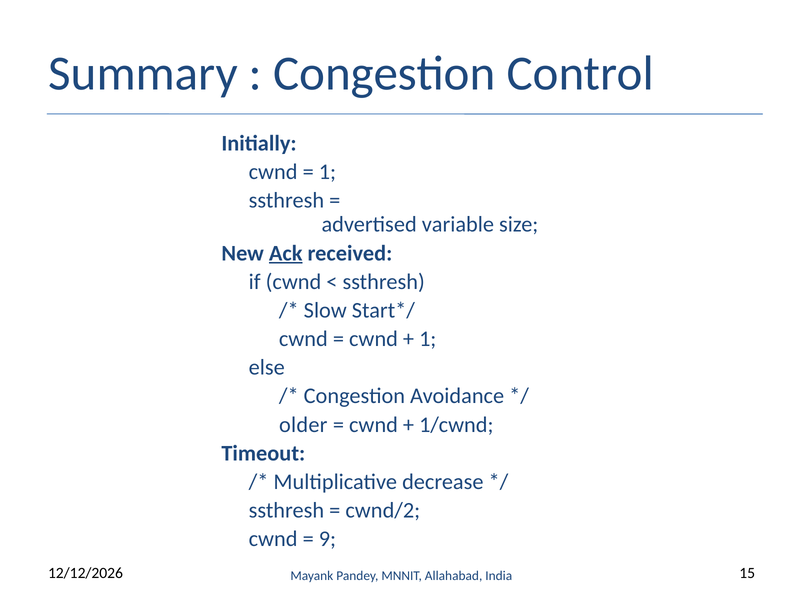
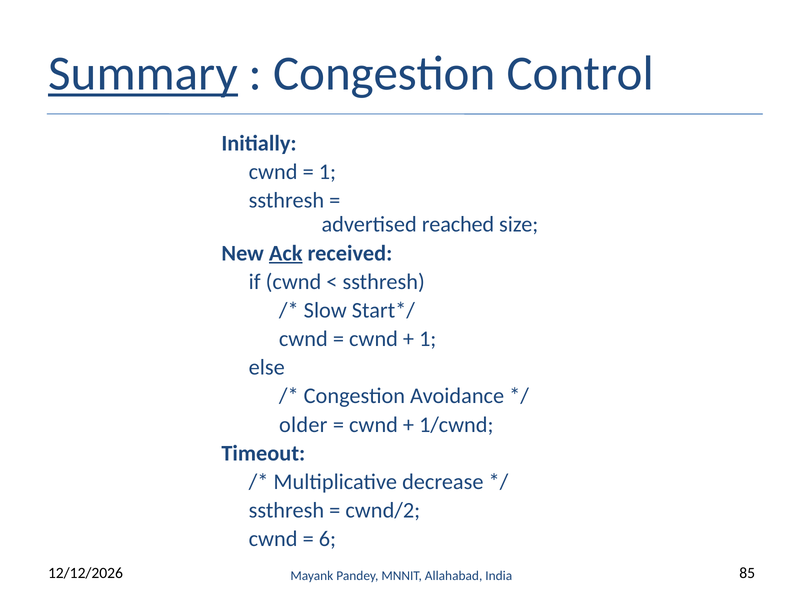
Summary underline: none -> present
variable: variable -> reached
9: 9 -> 6
15: 15 -> 85
